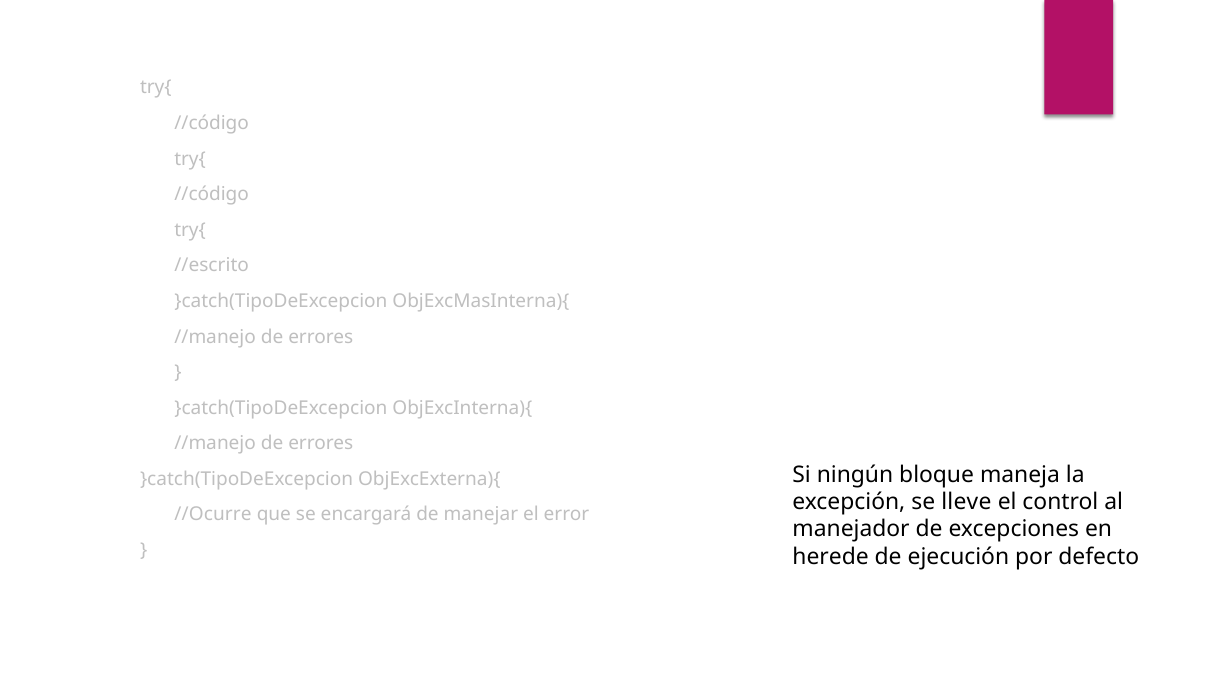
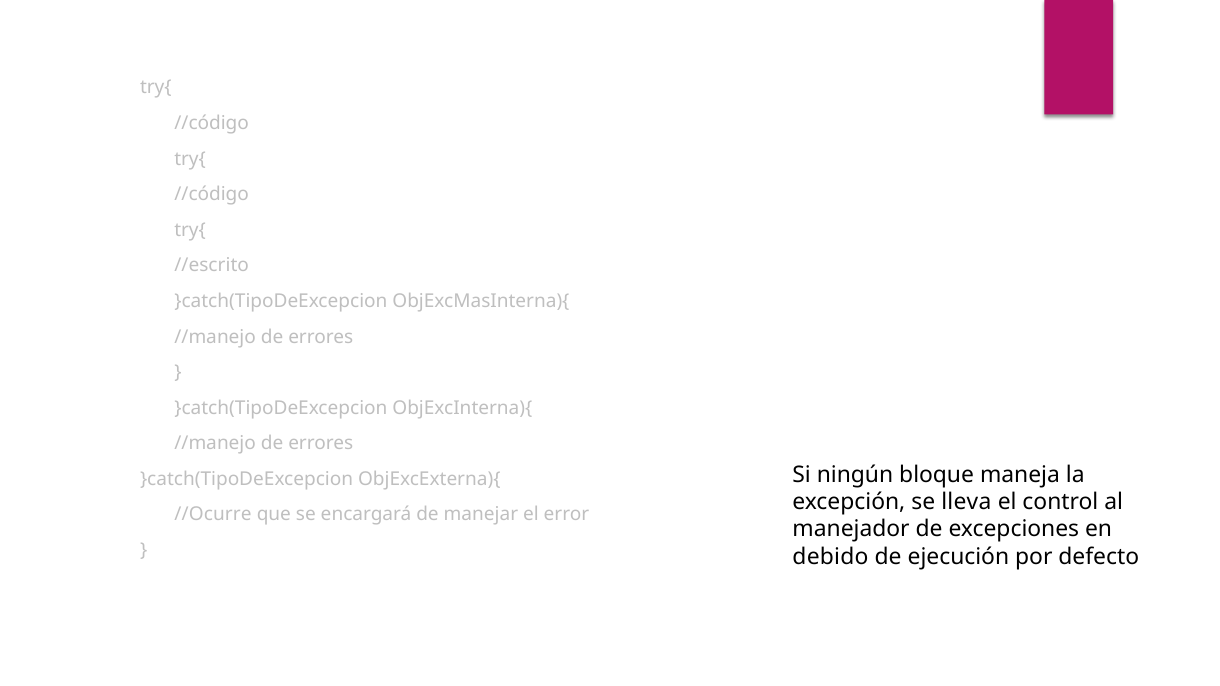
lleve: lleve -> lleva
herede: herede -> debido
